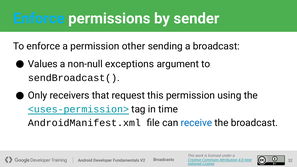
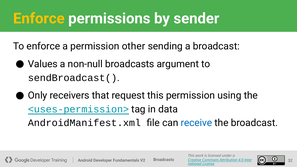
Enforce at (39, 18) colour: light blue -> yellow
non-null exceptions: exceptions -> broadcasts
time: time -> data
